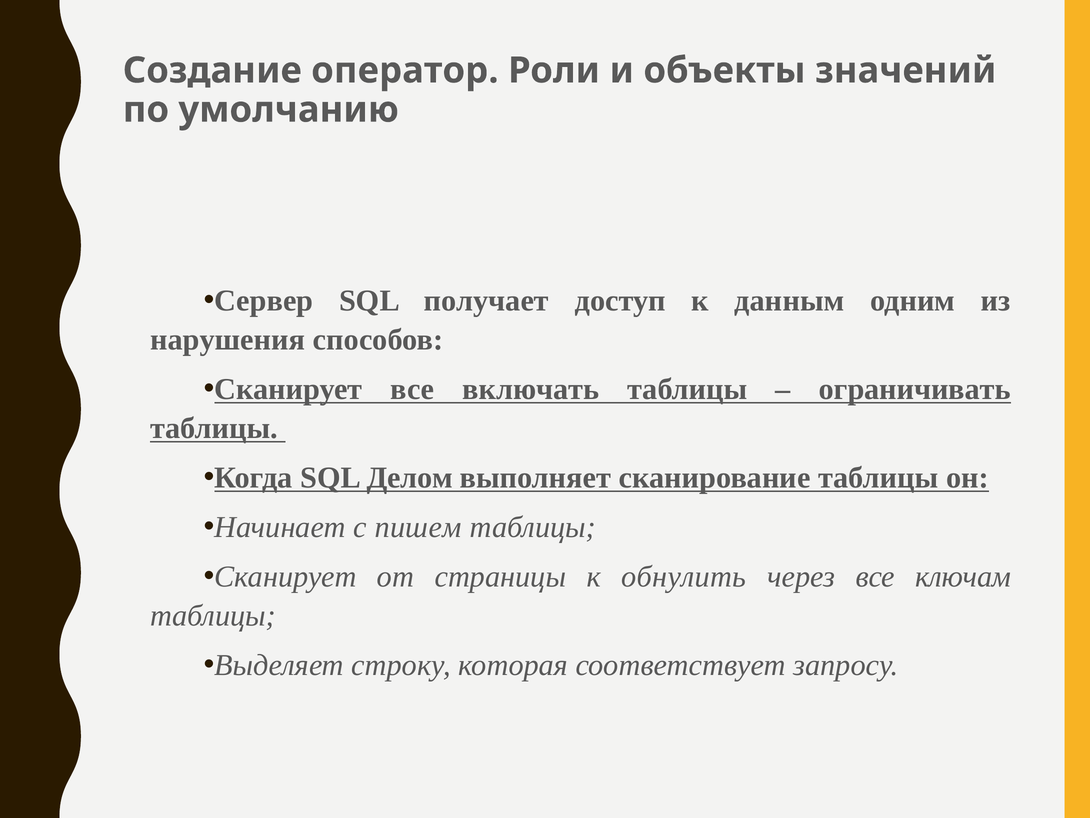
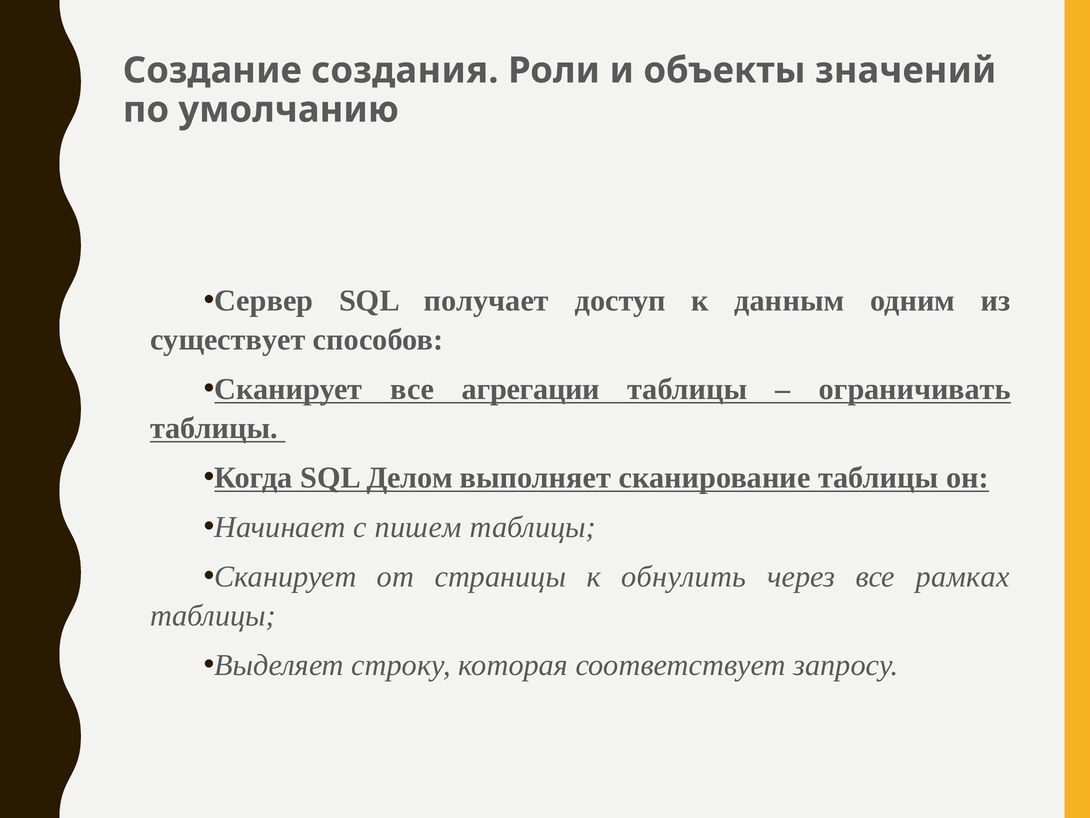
оператор: оператор -> создания
нарушения: нарушения -> существует
включать: включать -> агрегации
ключам: ключам -> рамках
